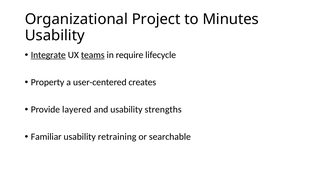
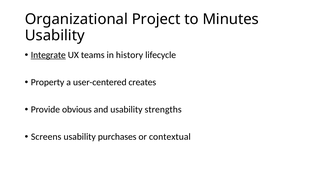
teams underline: present -> none
require: require -> history
layered: layered -> obvious
Familiar: Familiar -> Screens
retraining: retraining -> purchases
searchable: searchable -> contextual
